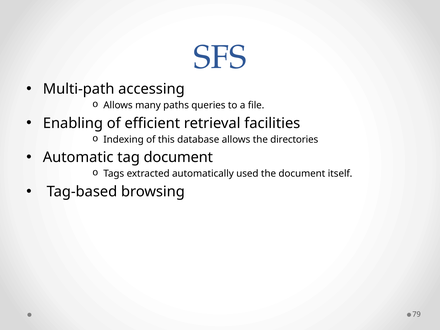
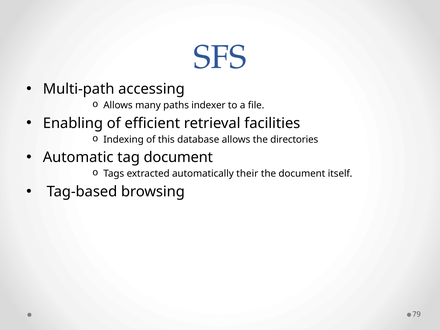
queries: queries -> indexer
used: used -> their
